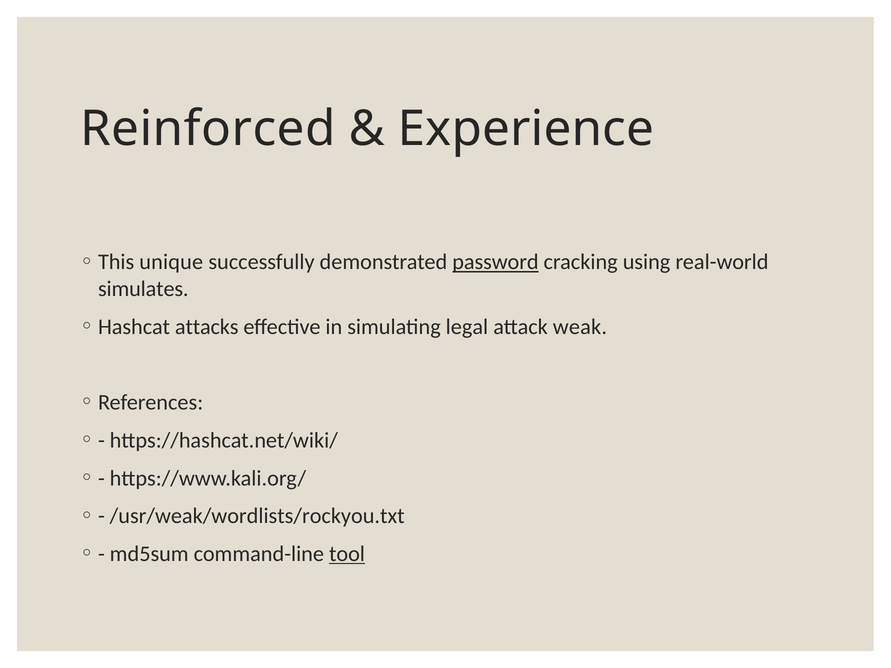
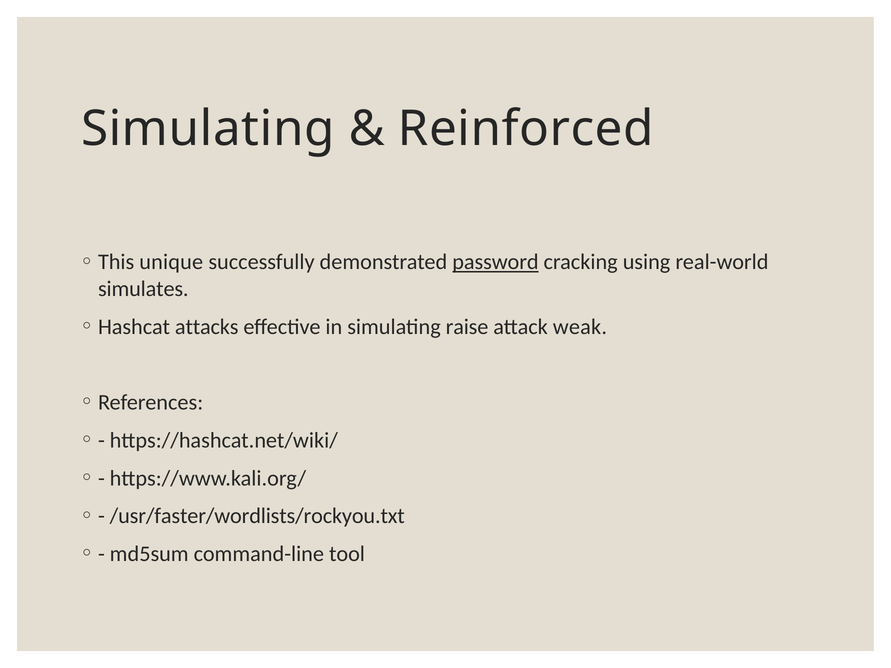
Reinforced at (208, 129): Reinforced -> Simulating
Experience: Experience -> Reinforced
legal: legal -> raise
/usr/weak/wordlists/rockyou.txt: /usr/weak/wordlists/rockyou.txt -> /usr/faster/wordlists/rockyou.txt
tool underline: present -> none
